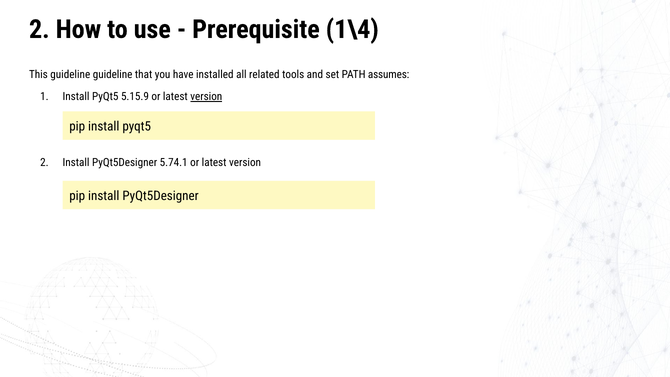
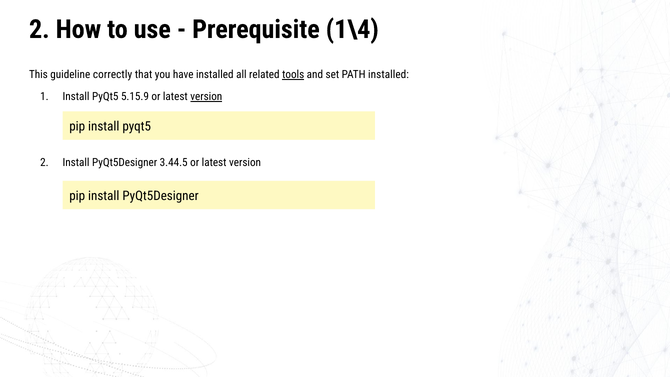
guideline guideline: guideline -> correctly
tools underline: none -> present
PATH assumes: assumes -> installed
5.74.1: 5.74.1 -> 3.44.5
